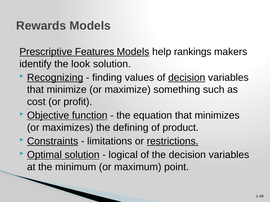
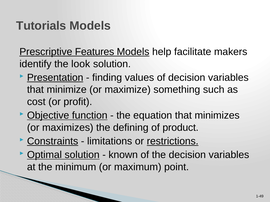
Rewards: Rewards -> Tutorials
rankings: rankings -> facilitate
Recognizing: Recognizing -> Presentation
decision at (187, 78) underline: present -> none
logical: logical -> known
